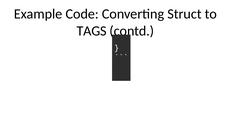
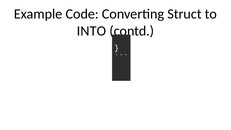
TAGS: TAGS -> INTO
